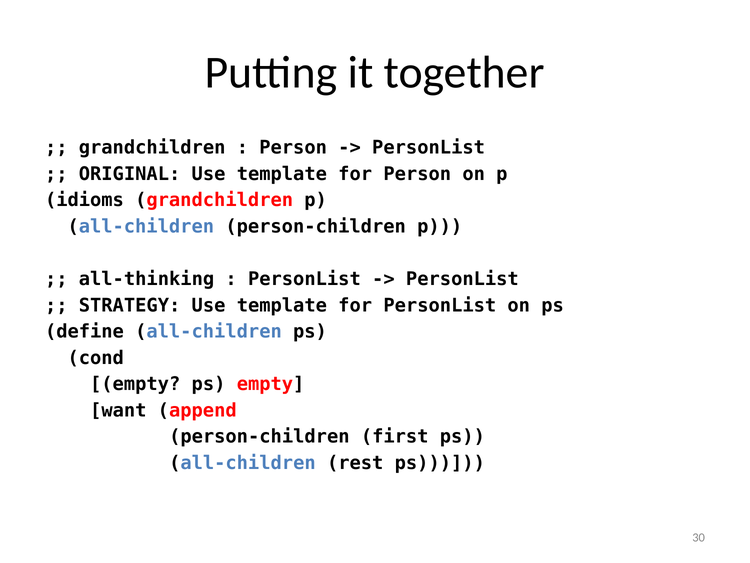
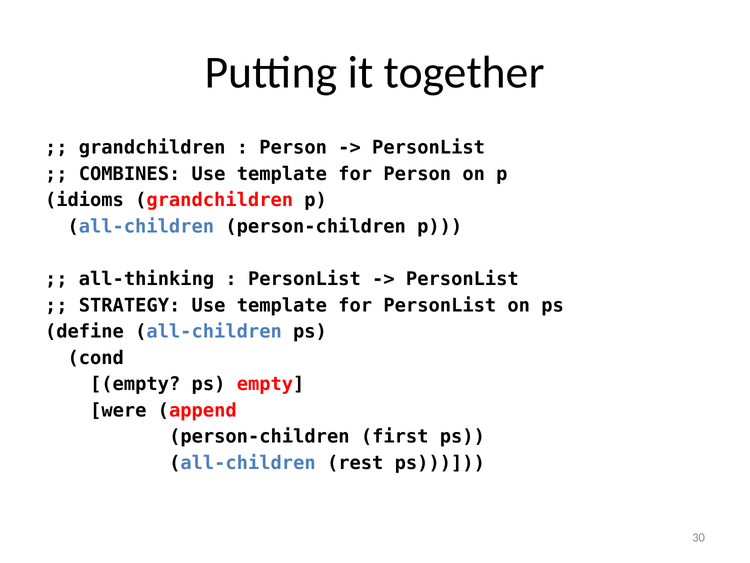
ORIGINAL: ORIGINAL -> COMBINES
want: want -> were
